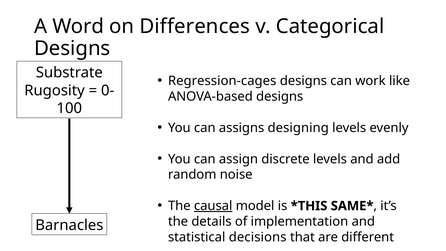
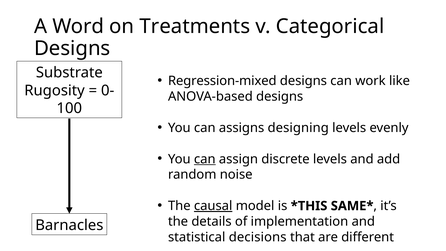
Differences: Differences -> Treatments
Regression-cages: Regression-cages -> Regression-mixed
can at (205, 159) underline: none -> present
